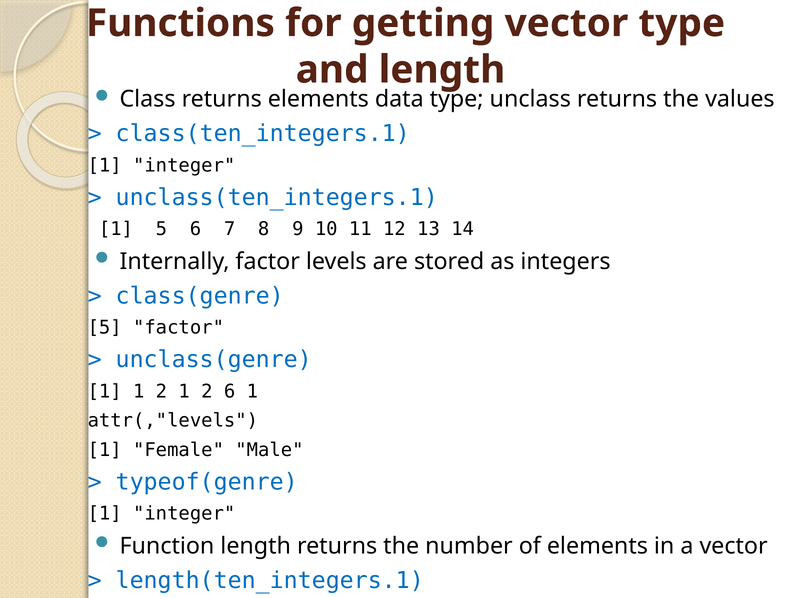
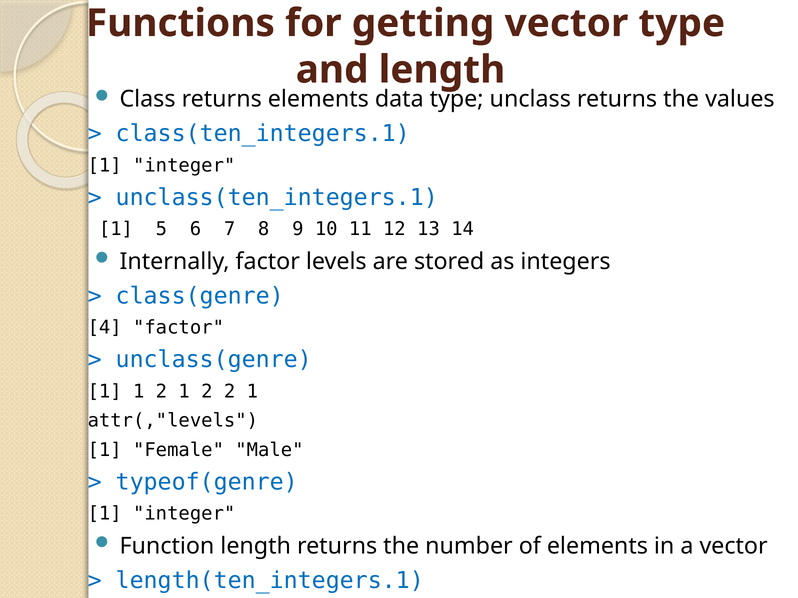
5 at (105, 328): 5 -> 4
2 6: 6 -> 2
